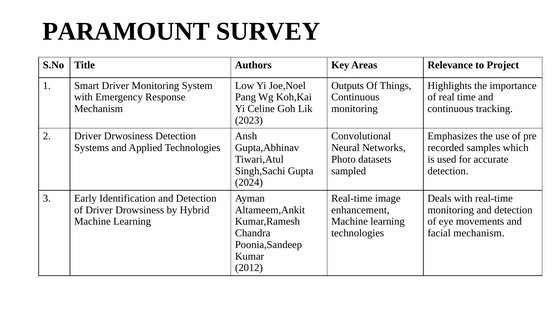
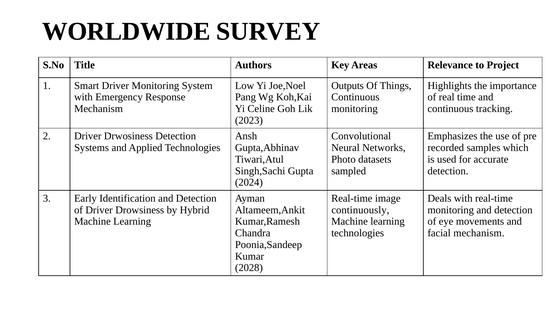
PARAMOUNT: PARAMOUNT -> WORLDWIDE
enhancement: enhancement -> continuously
2012: 2012 -> 2028
